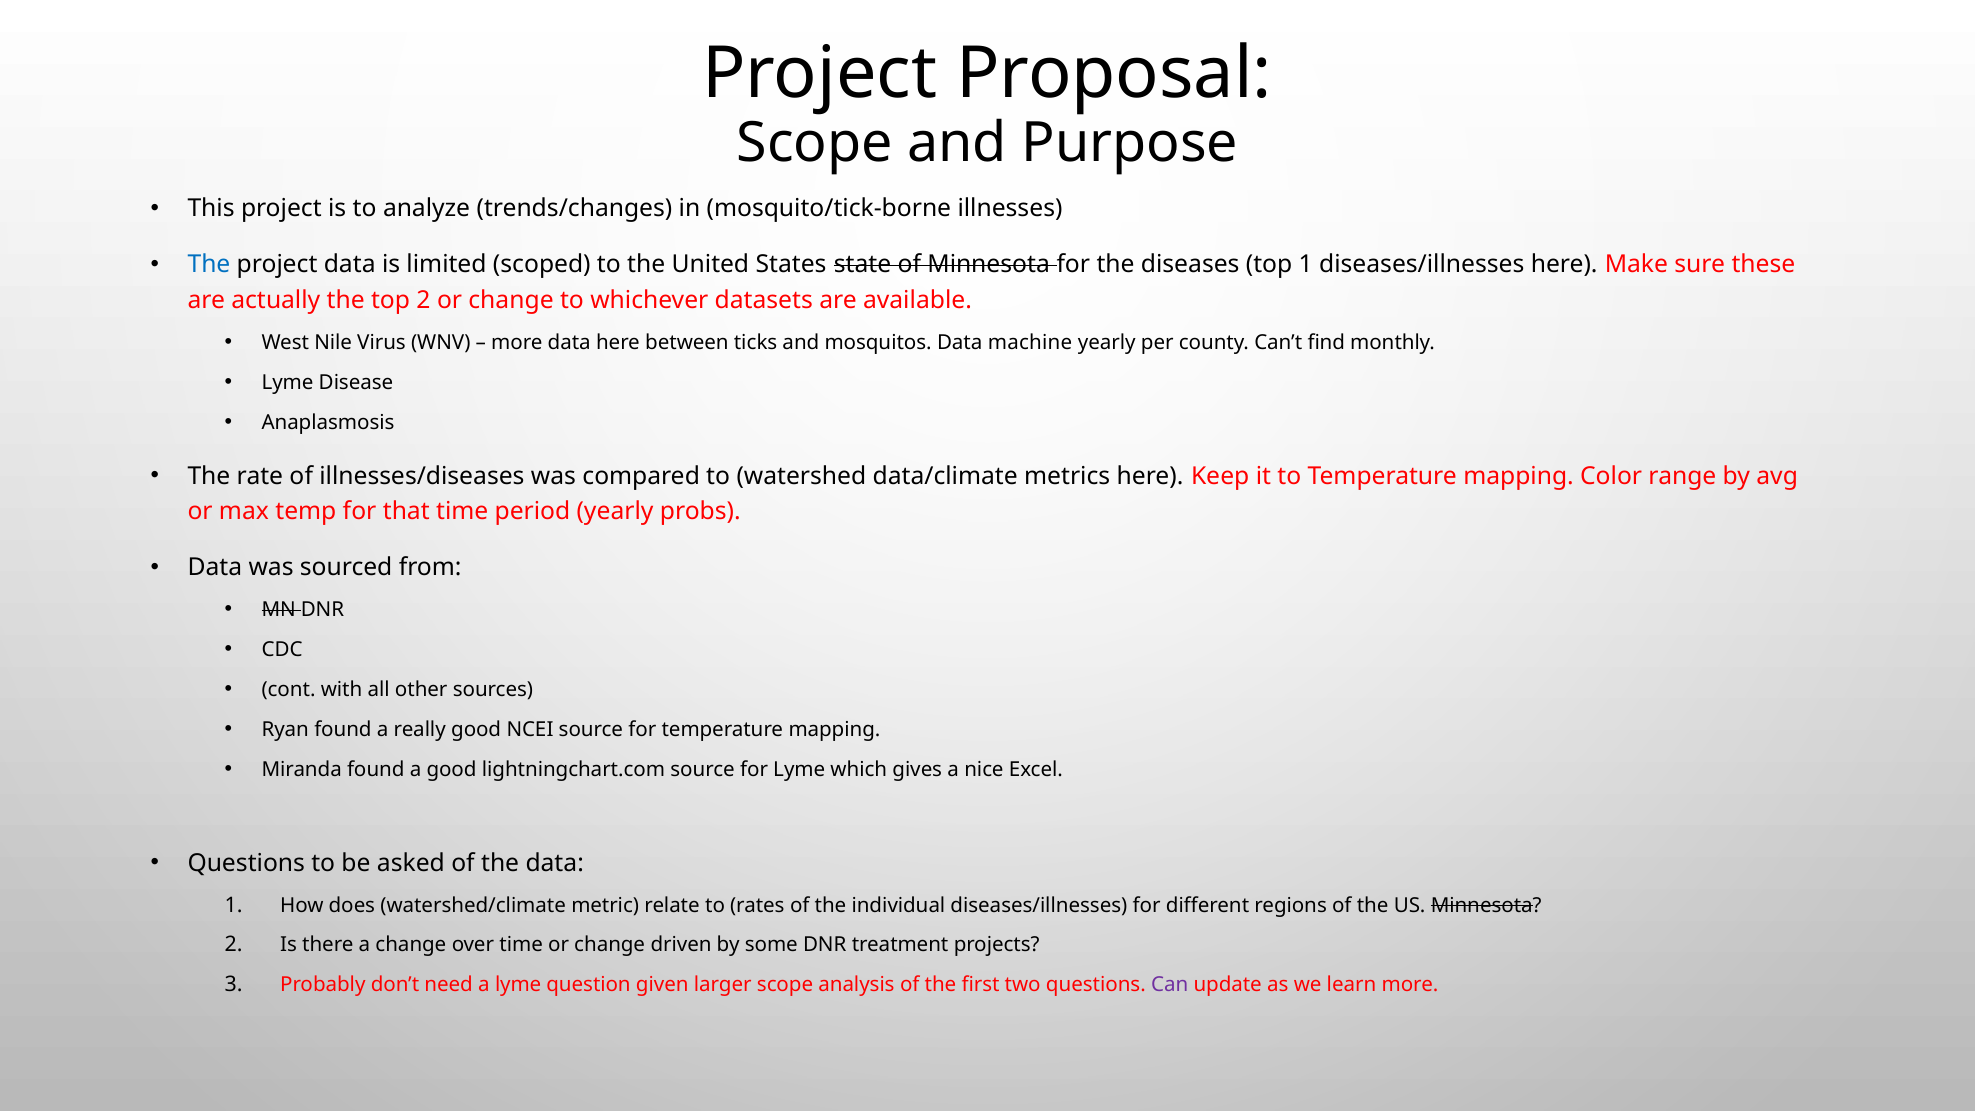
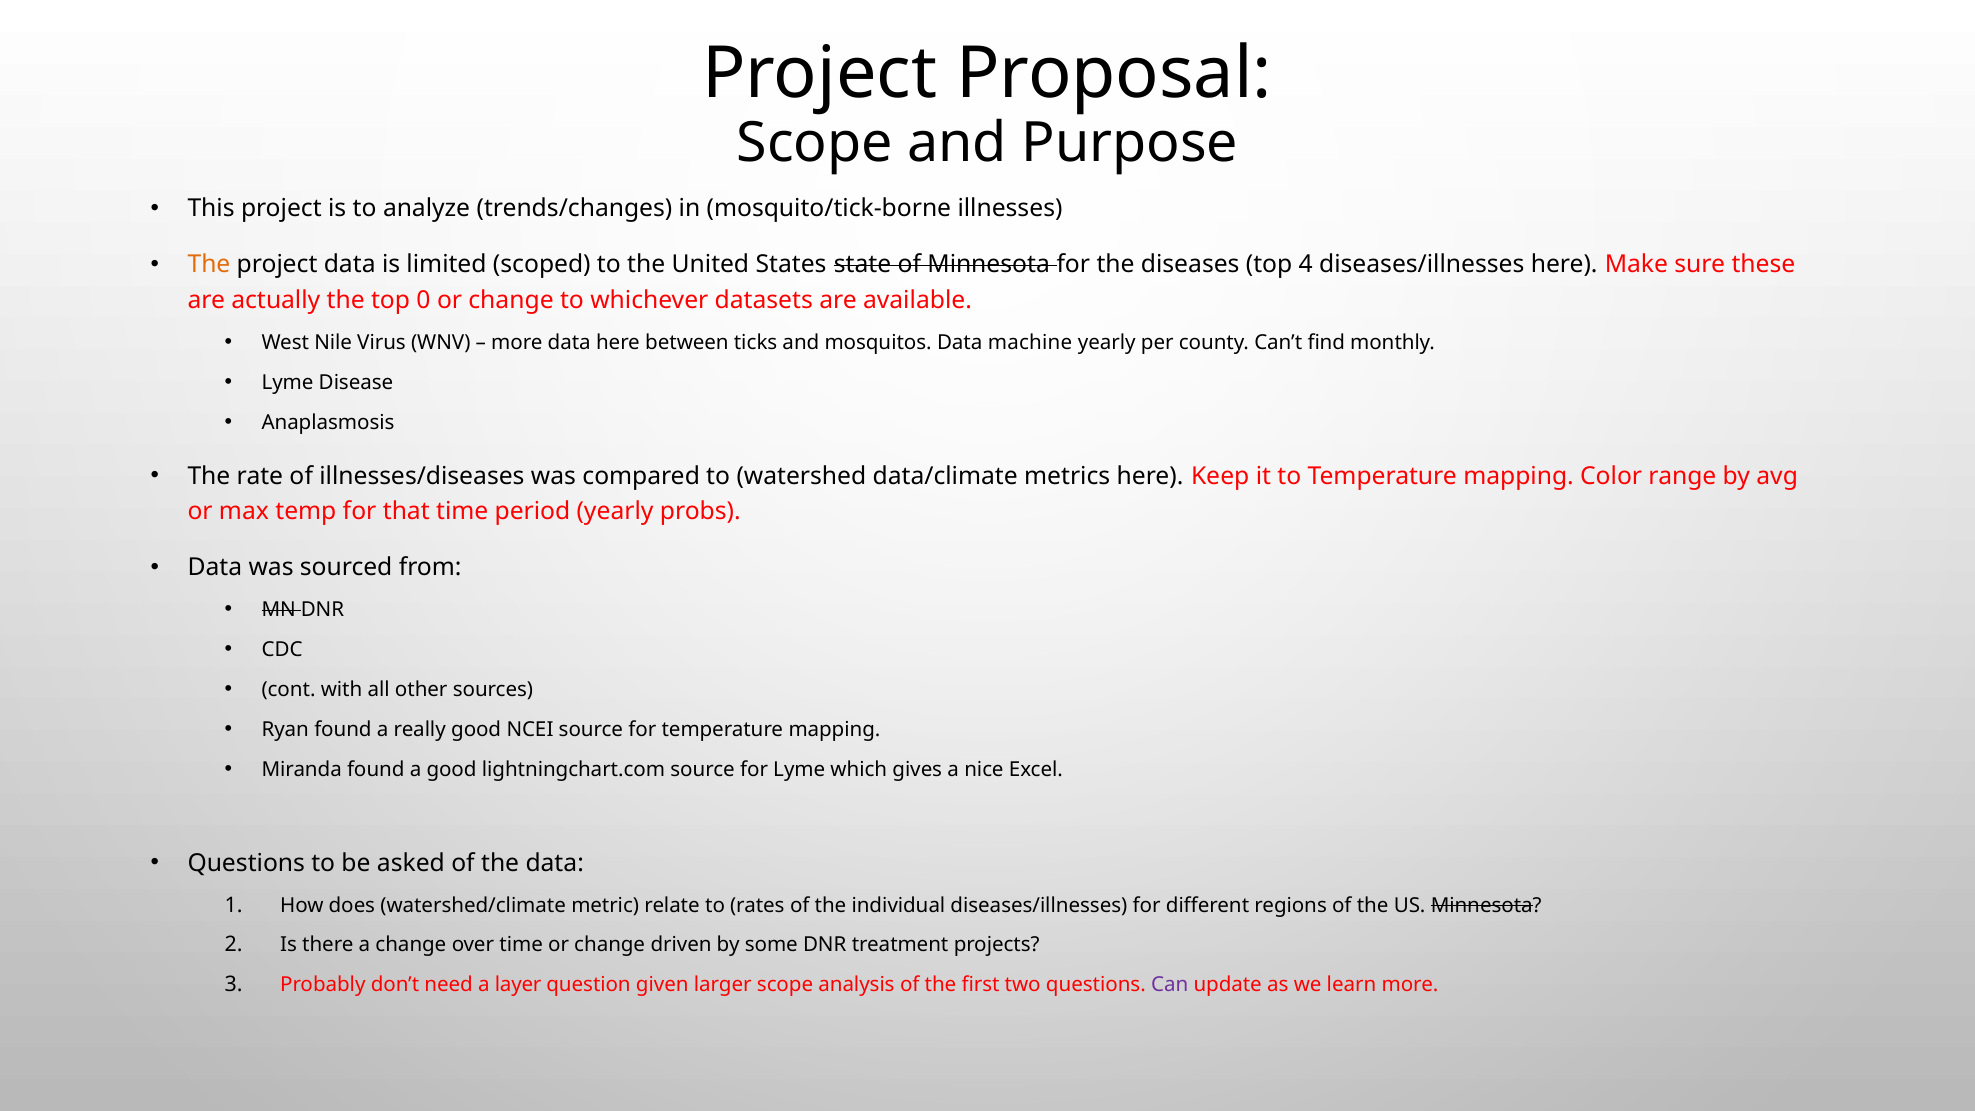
The at (209, 265) colour: blue -> orange
top 1: 1 -> 4
top 2: 2 -> 0
a lyme: lyme -> layer
